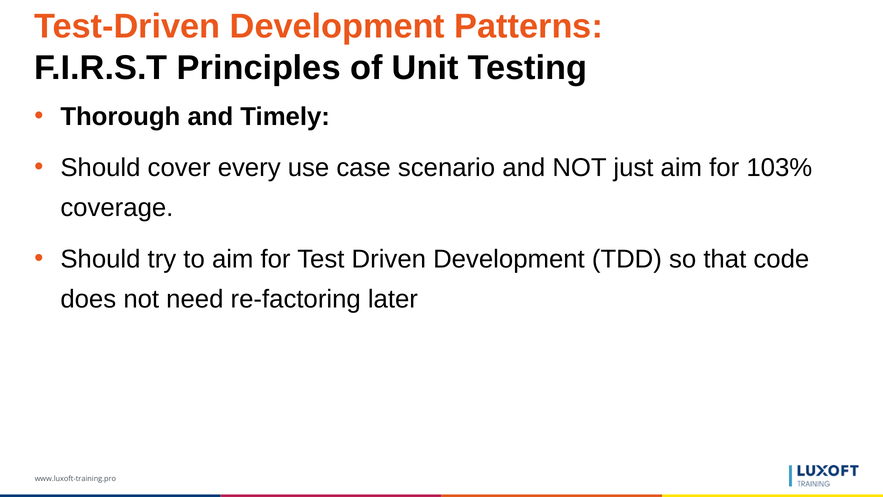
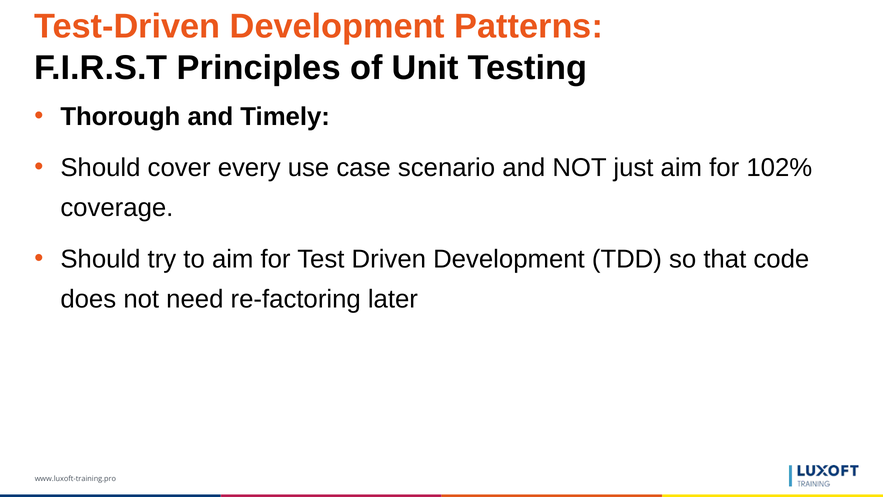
103%: 103% -> 102%
